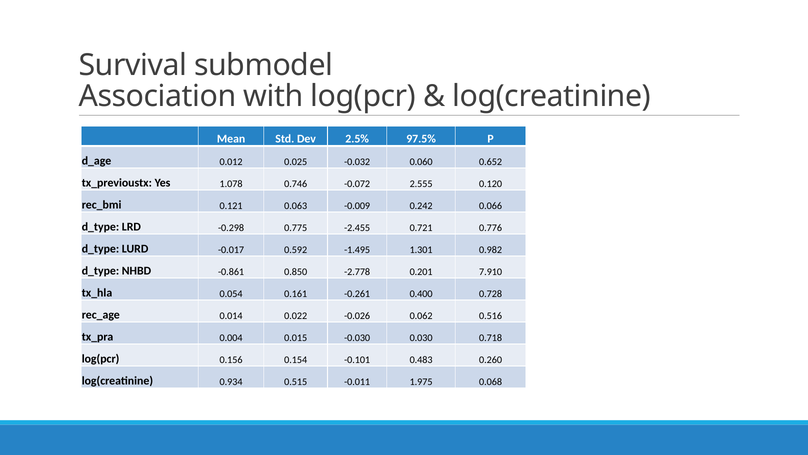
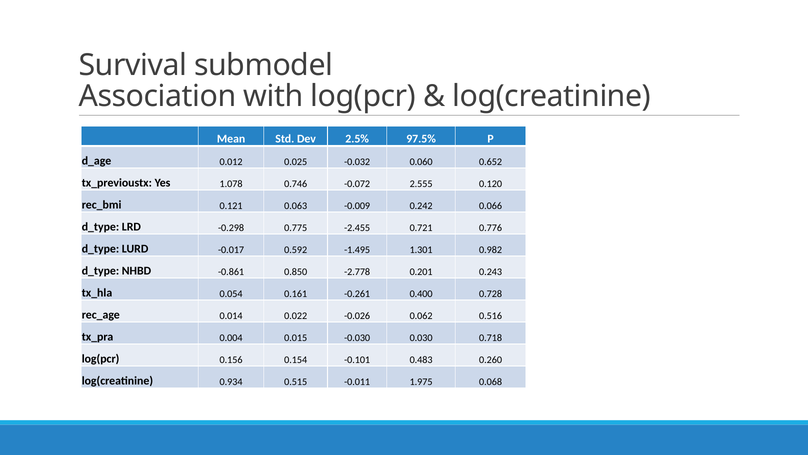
7.910: 7.910 -> 0.243
